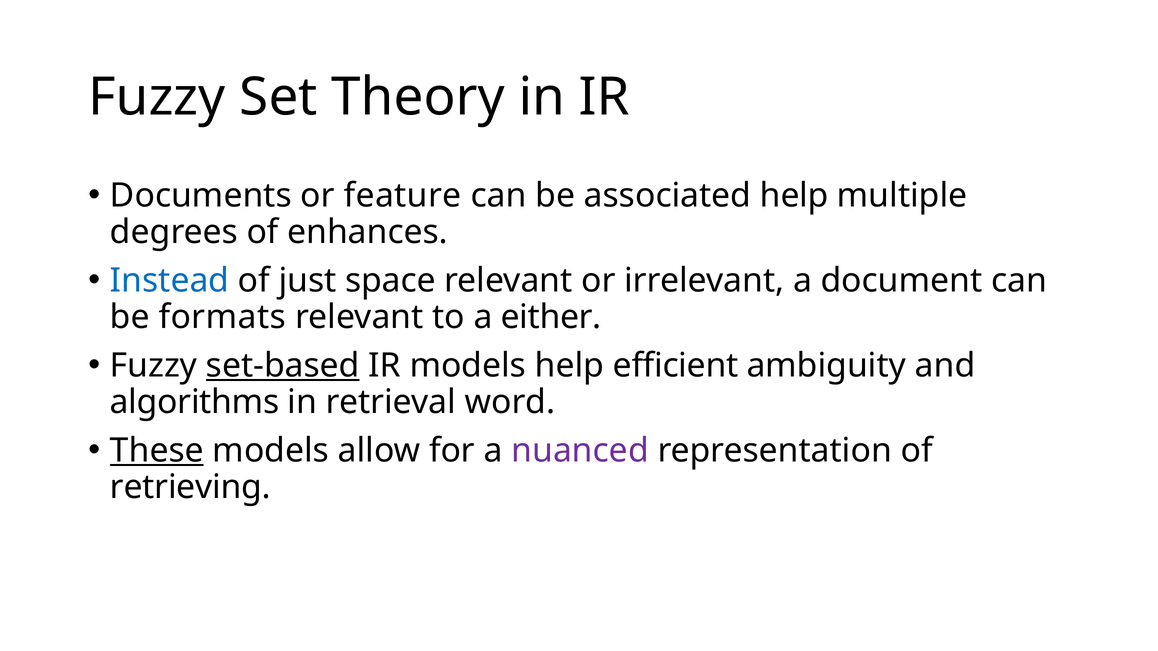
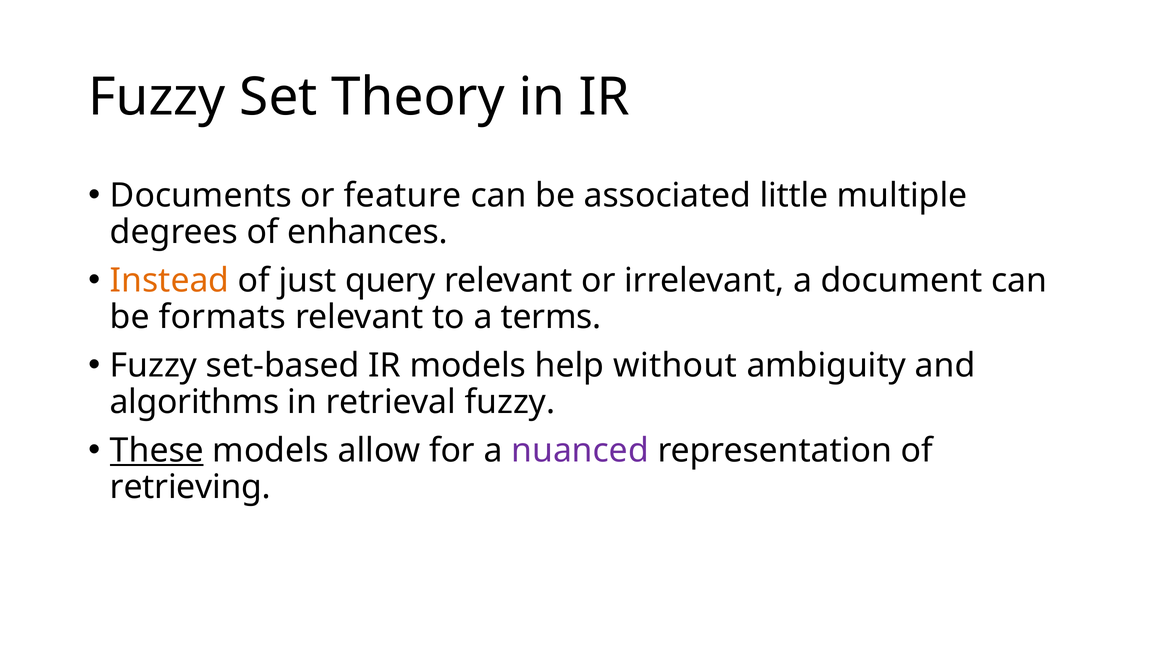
associated help: help -> little
Instead colour: blue -> orange
space: space -> query
either: either -> terms
set-based underline: present -> none
efficient: efficient -> without
retrieval word: word -> fuzzy
